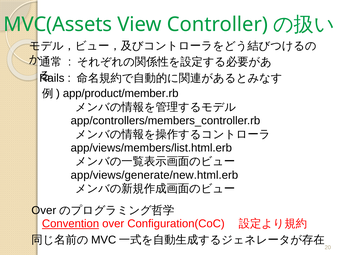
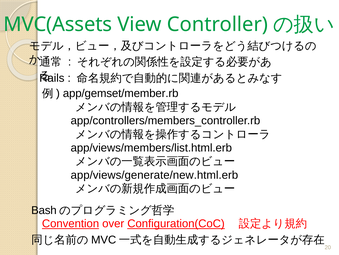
app/product/member.rb: app/product/member.rb -> app/gemset/member.rb
Over at (44, 210): Over -> Bash
Configuration(CoC underline: none -> present
